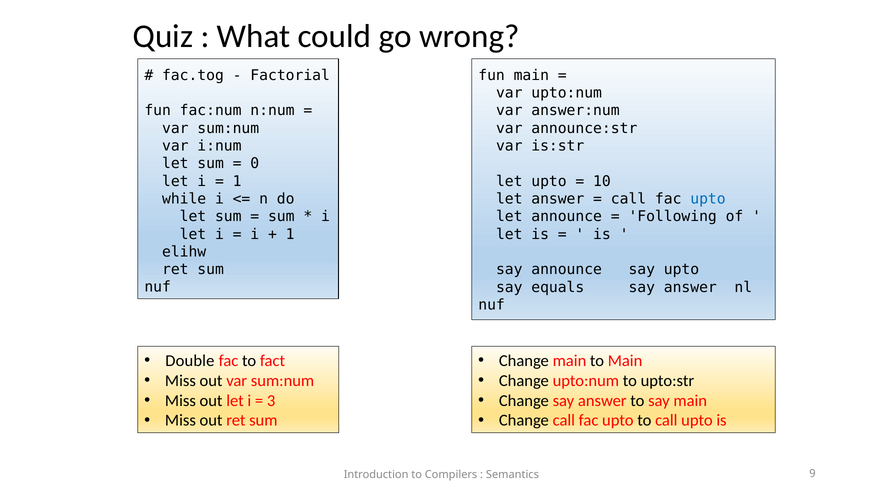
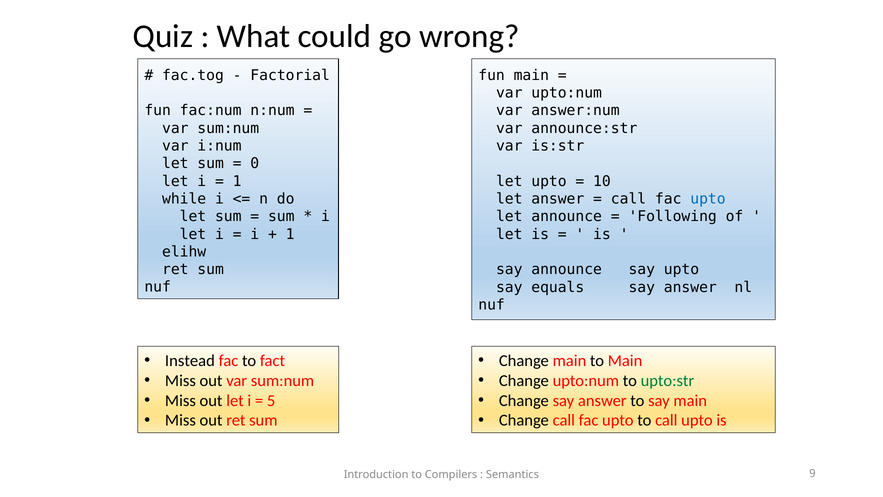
Double: Double -> Instead
upto:str colour: black -> green
3: 3 -> 5
